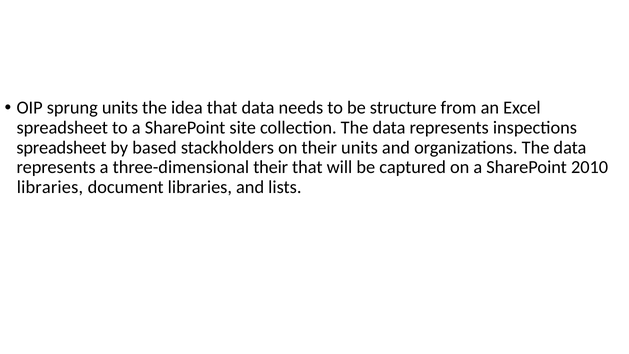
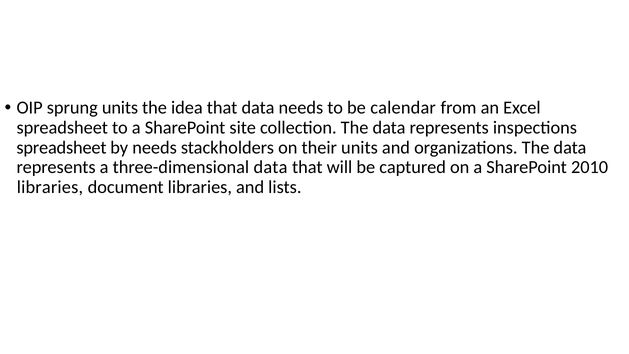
structure: structure -> calendar
by based: based -> needs
three-dimensional their: their -> data
